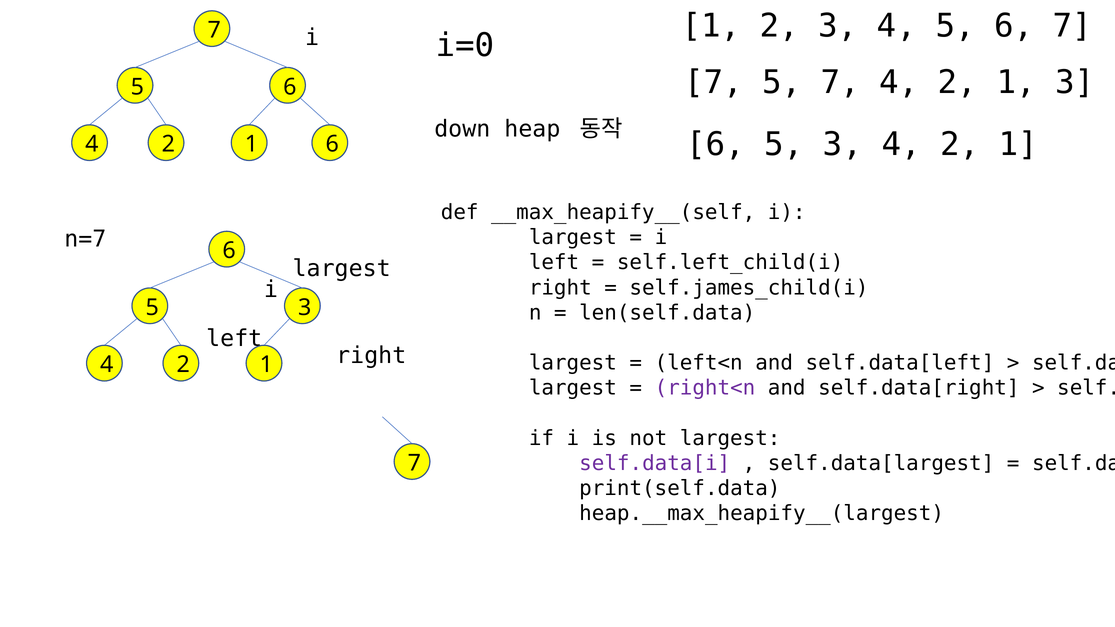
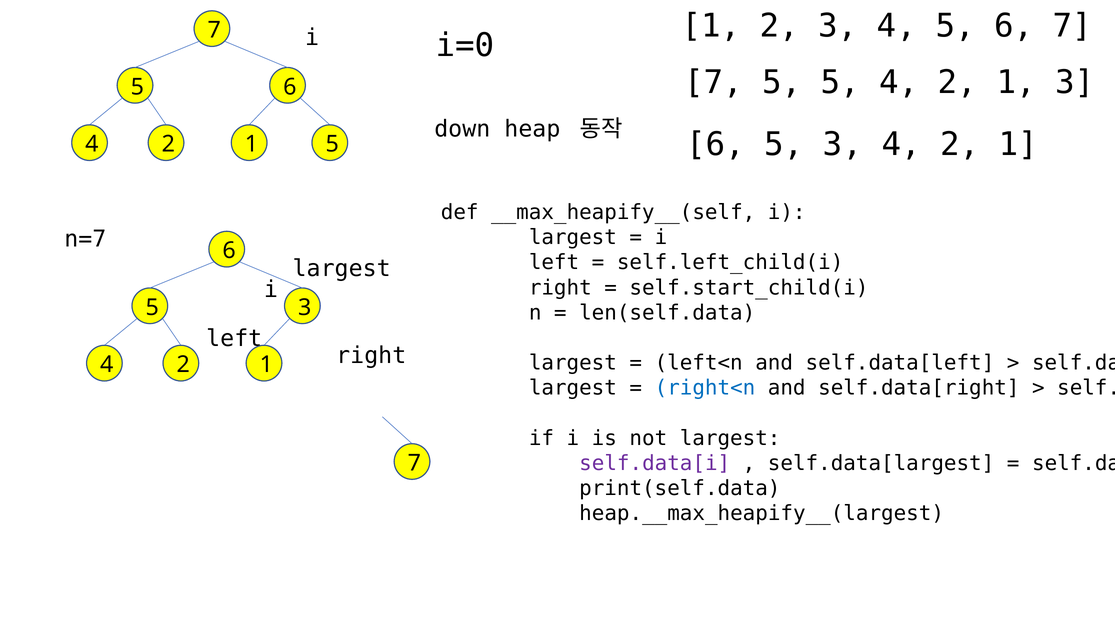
5 7: 7 -> 5
1 6: 6 -> 5
self.james_child(i: self.james_child(i -> self.start_child(i
right<n colour: purple -> blue
